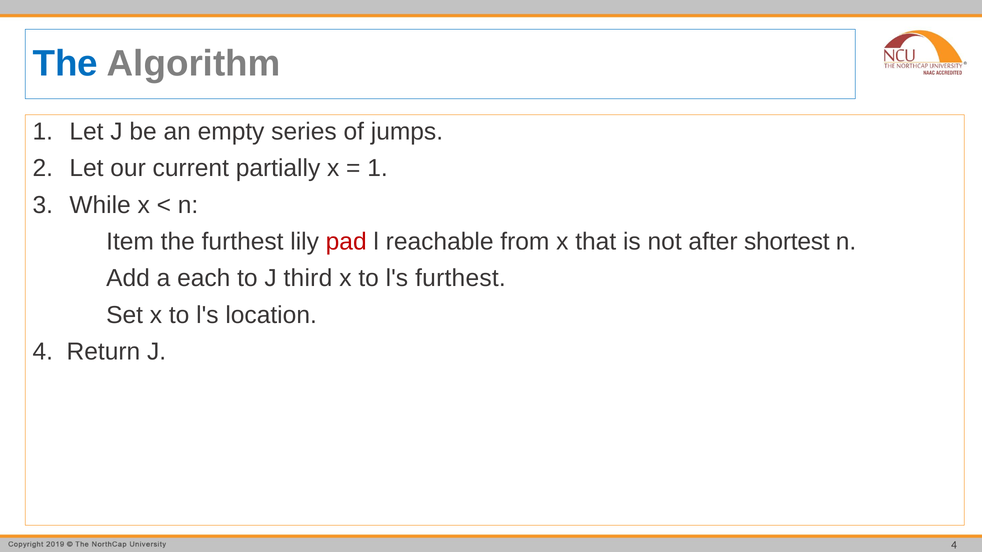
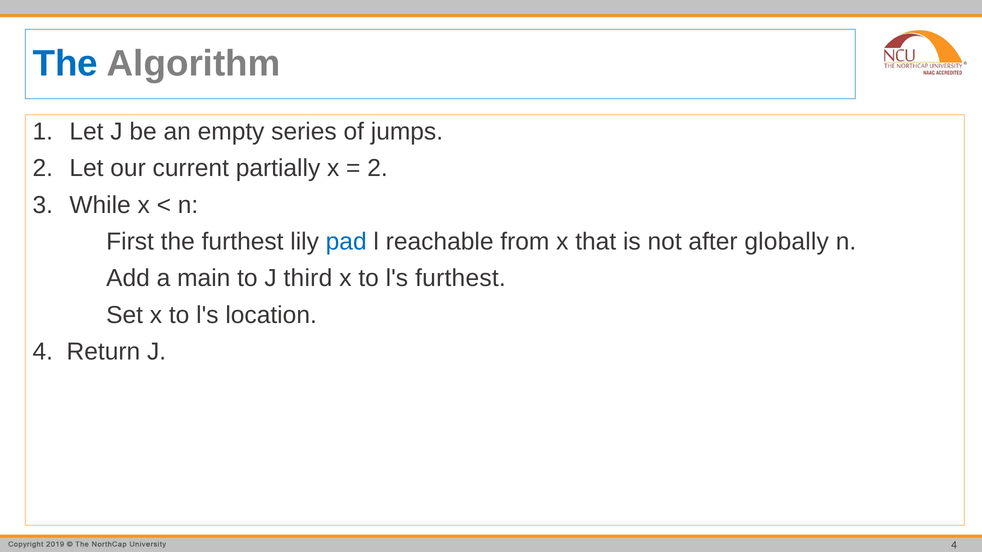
1 at (378, 168): 1 -> 2
Item: Item -> First
pad colour: red -> blue
shortest: shortest -> globally
each: each -> main
